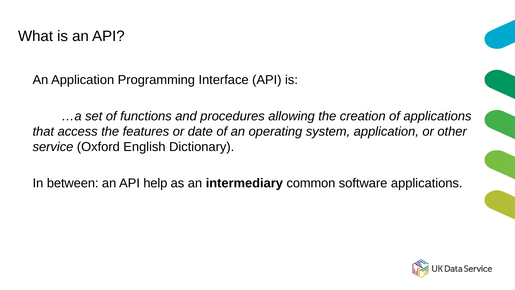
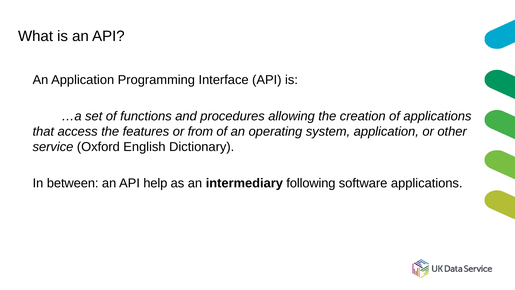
date: date -> from
common: common -> following
